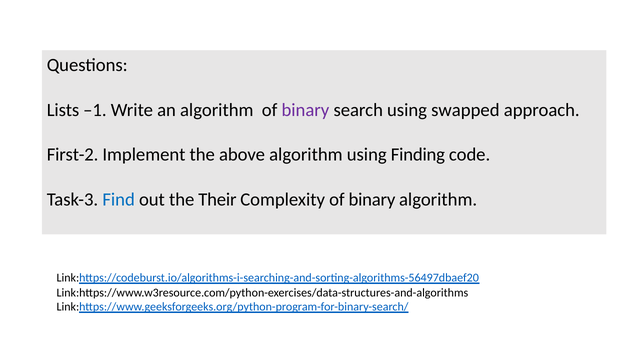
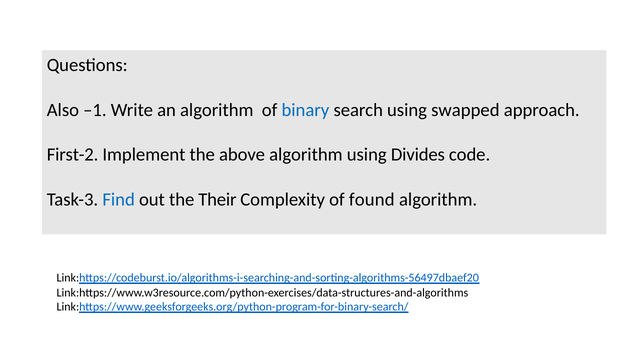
Lists: Lists -> Also
binary at (305, 110) colour: purple -> blue
Finding: Finding -> Divides
Complexity of binary: binary -> found
